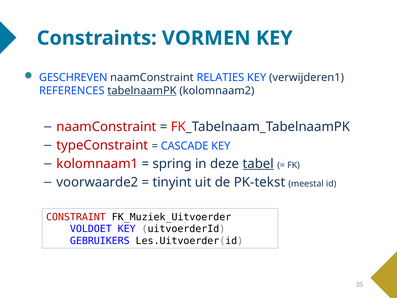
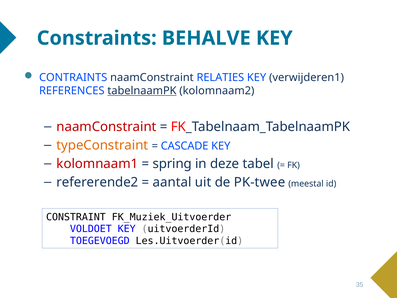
VORMEN: VORMEN -> BEHALVE
GESCHREVEN: GESCHREVEN -> CONTRAINTS
typeConstraint colour: red -> orange
tabel underline: present -> none
voorwaarde2: voorwaarde2 -> refererende2
tinyint: tinyint -> aantal
PK-tekst: PK-tekst -> PK-twee
CONSTRAINT colour: red -> black
GEBRUIKERS: GEBRUIKERS -> TOEGEVOEGD
